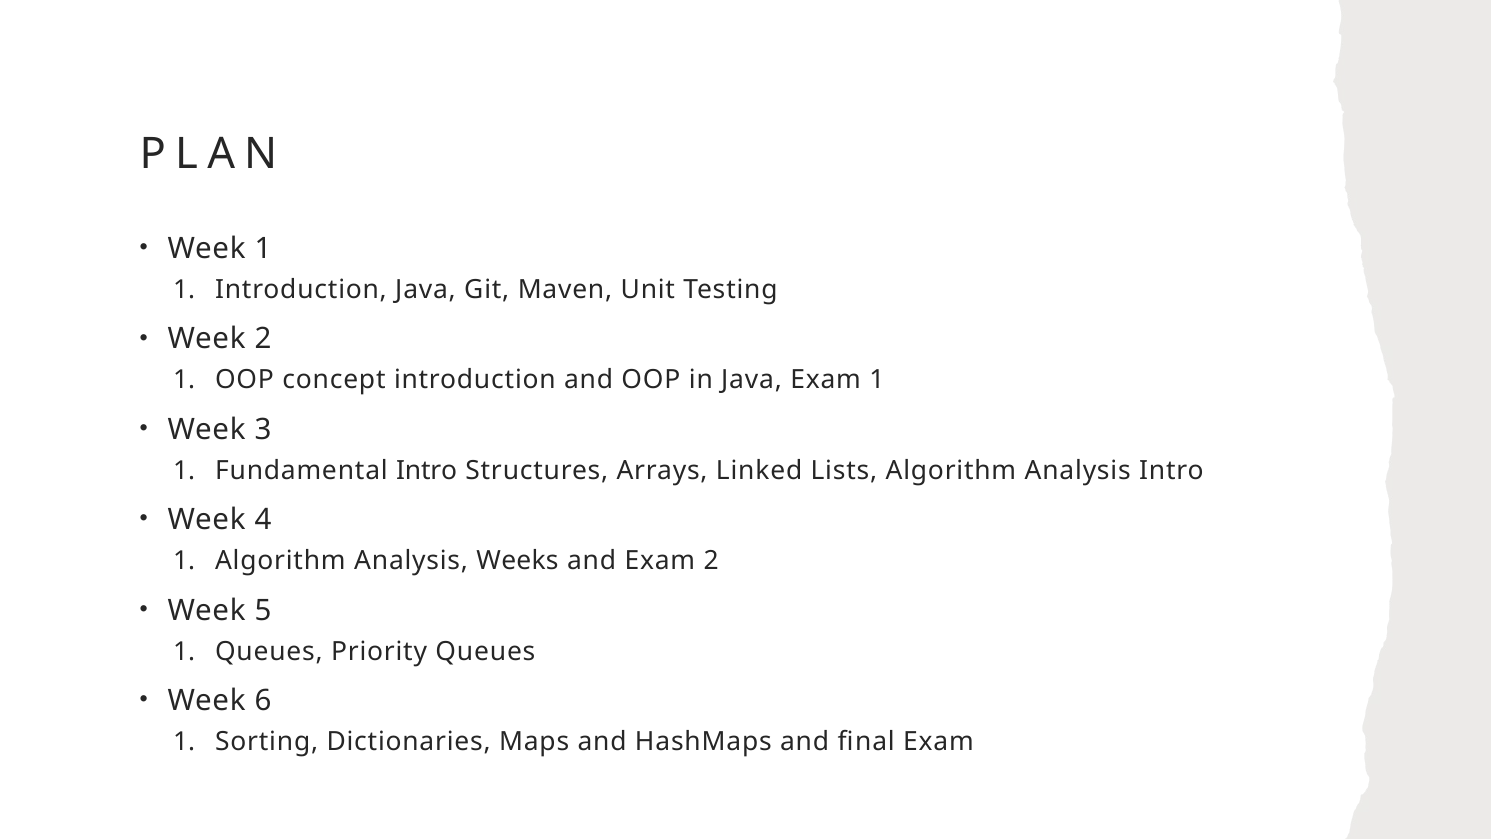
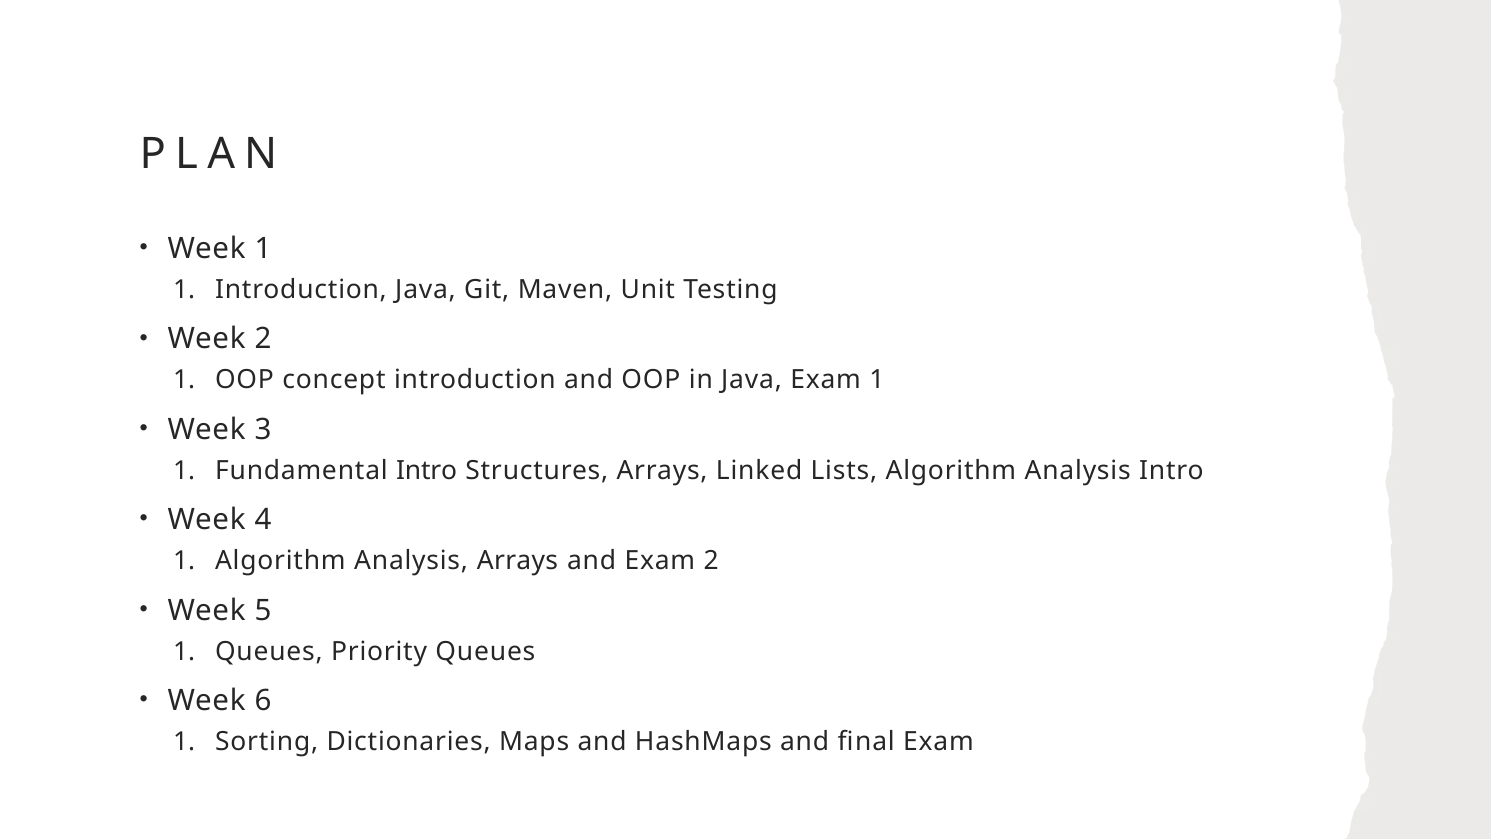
Analysis Weeks: Weeks -> Arrays
